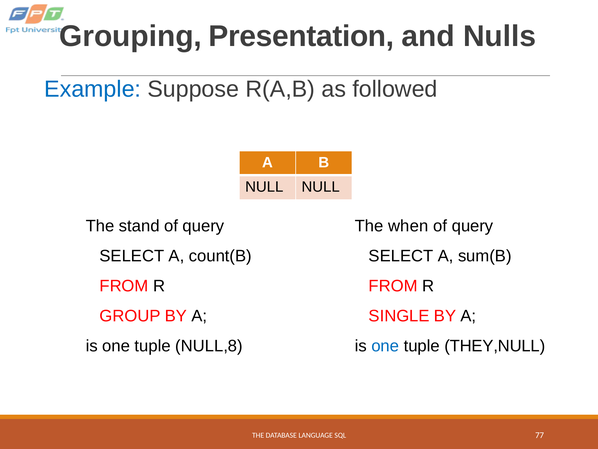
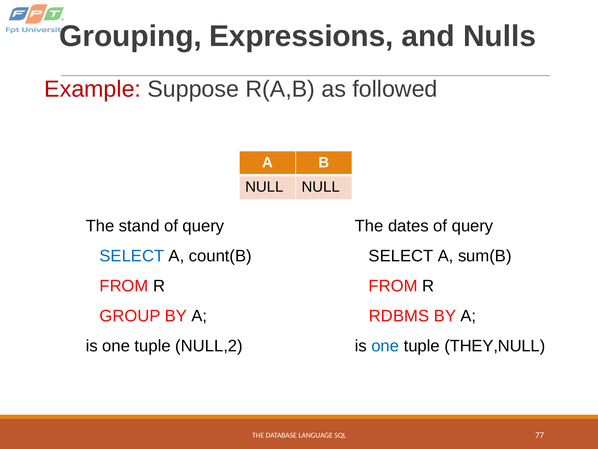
Presentation: Presentation -> Expressions
Example colour: blue -> red
when: when -> dates
SELECT at (132, 256) colour: black -> blue
SINGLE: SINGLE -> RDBMS
NULL,8: NULL,8 -> NULL,2
